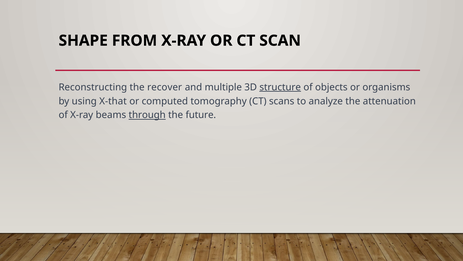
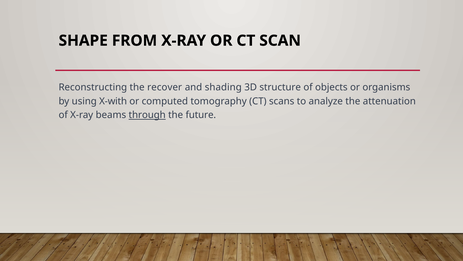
multiple: multiple -> shading
structure underline: present -> none
X-that: X-that -> X-with
